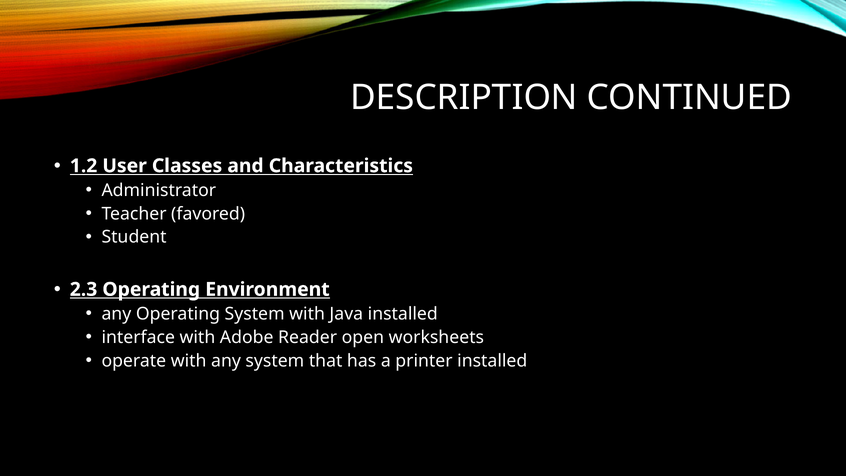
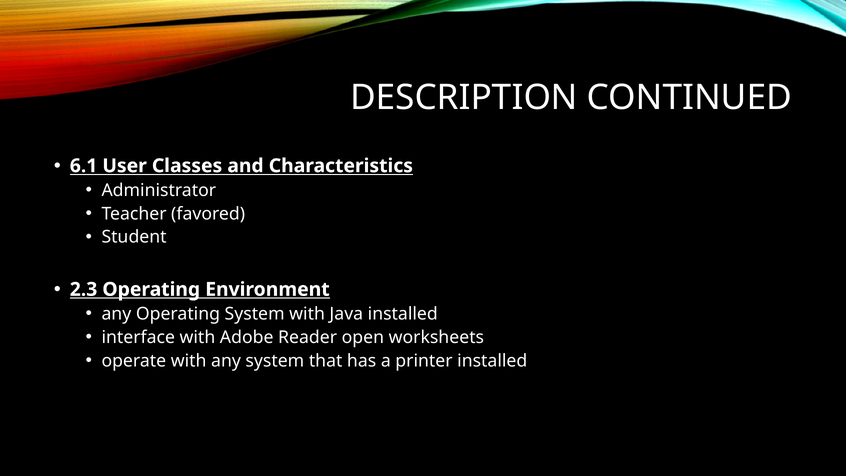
1.2: 1.2 -> 6.1
